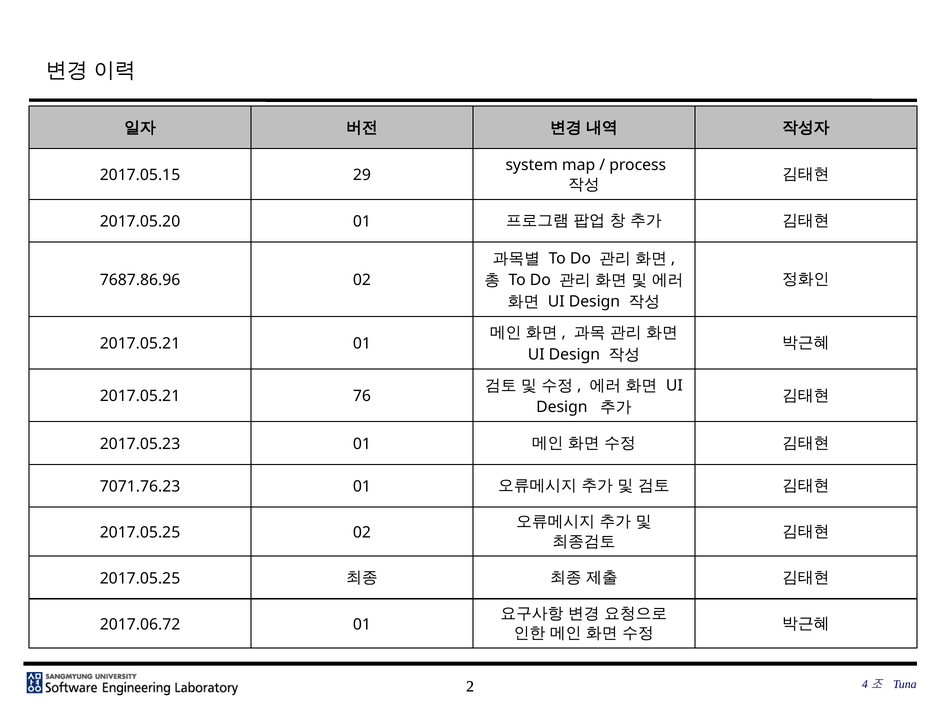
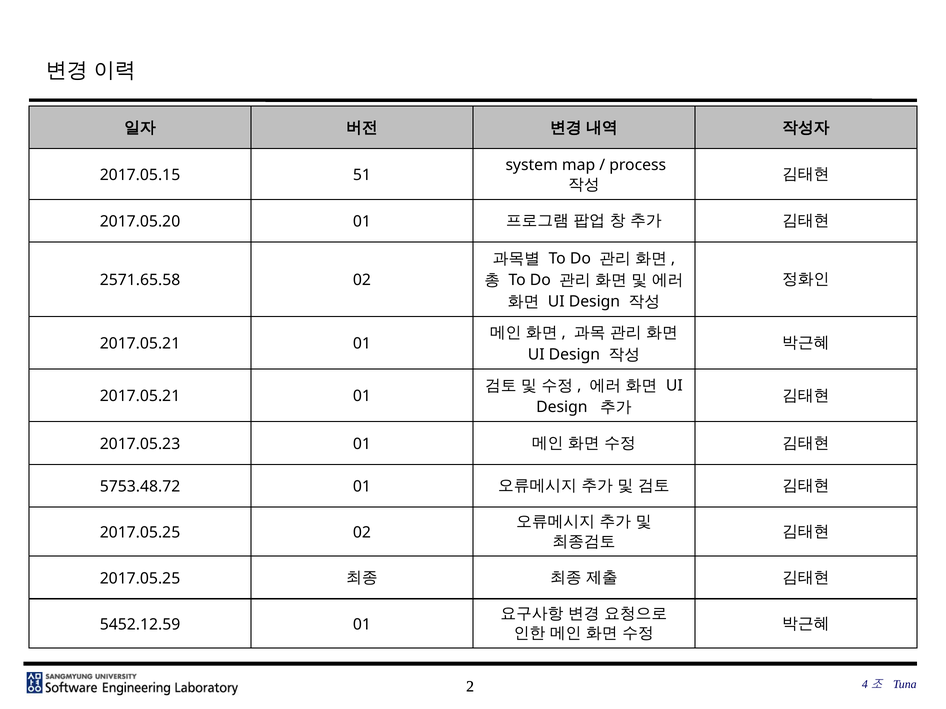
29: 29 -> 51
7687.86.96: 7687.86.96 -> 2571.65.58
76 at (362, 397): 76 -> 01
7071.76.23: 7071.76.23 -> 5753.48.72
2017.06.72: 2017.06.72 -> 5452.12.59
